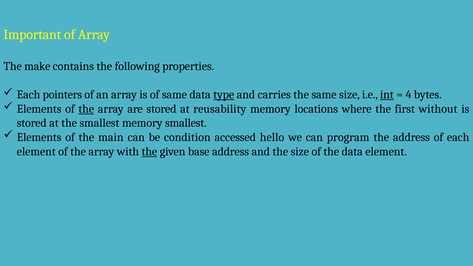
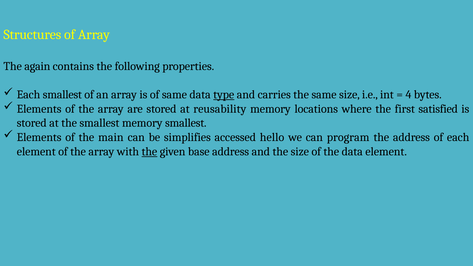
Important: Important -> Structures
make: make -> again
Each pointers: pointers -> smallest
int underline: present -> none
the at (86, 109) underline: present -> none
without: without -> satisfied
condition: condition -> simplifies
